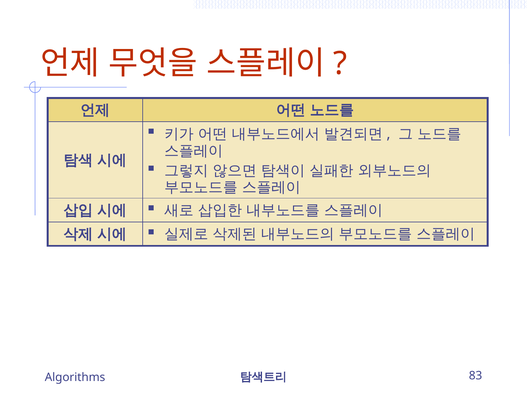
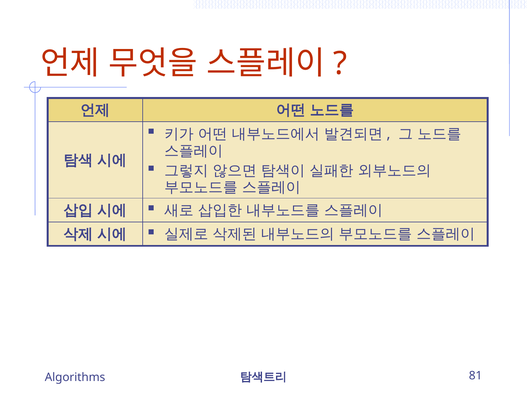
83: 83 -> 81
